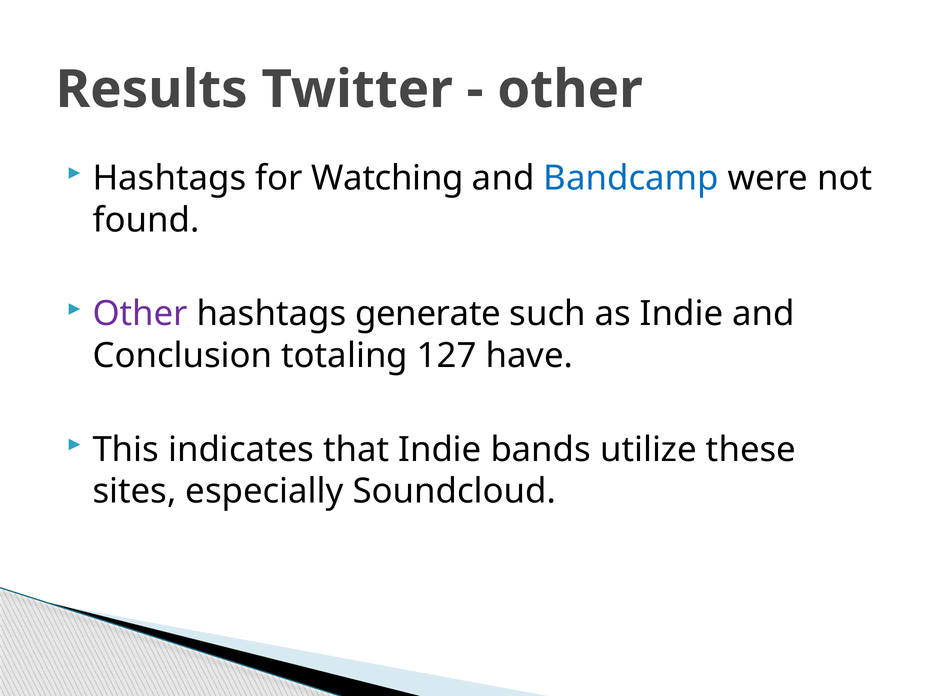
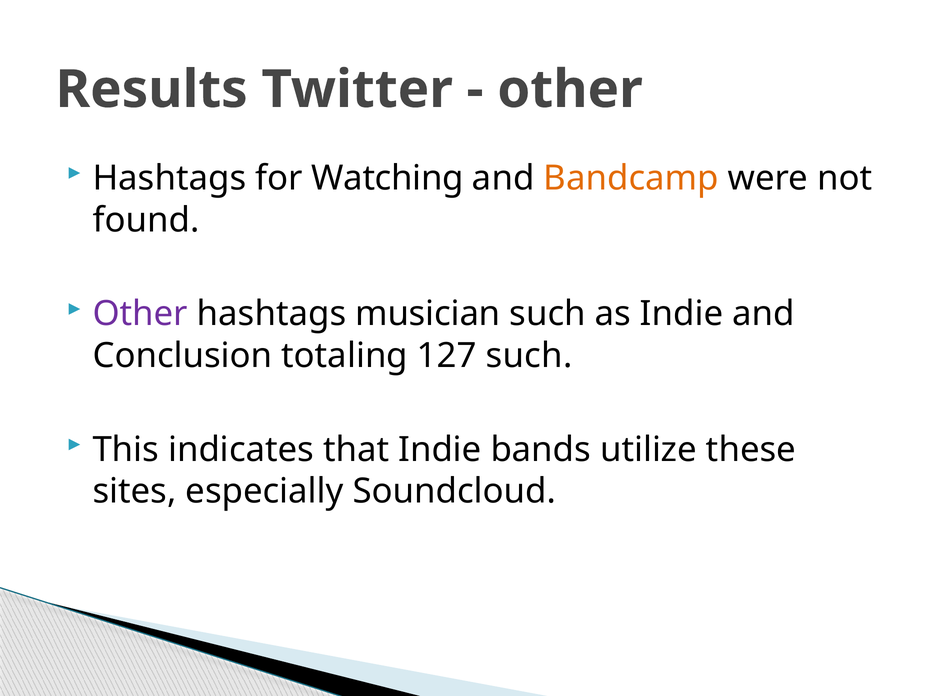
Bandcamp colour: blue -> orange
generate: generate -> musician
127 have: have -> such
